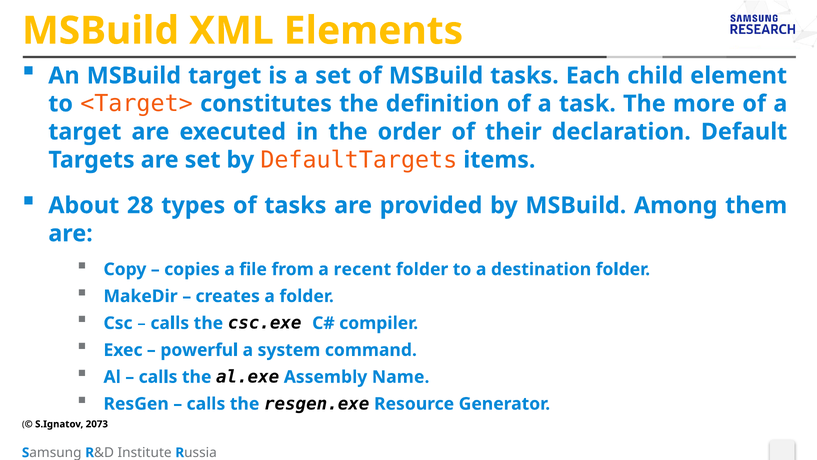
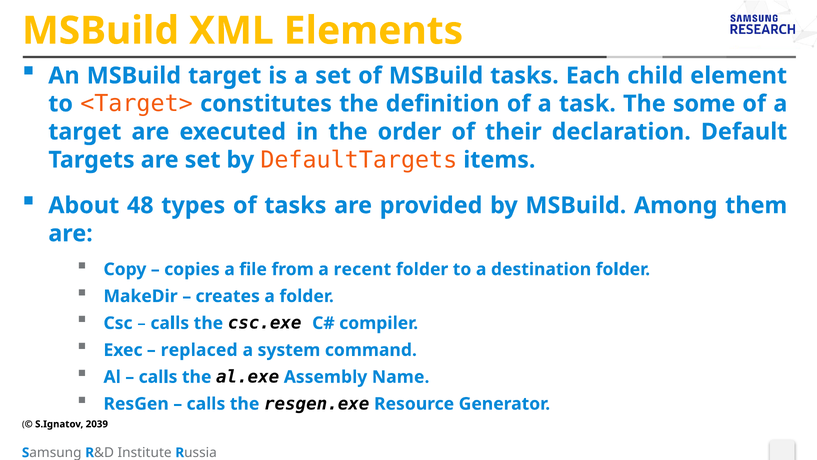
more: more -> some
28: 28 -> 48
powerful: powerful -> replaced
2073: 2073 -> 2039
